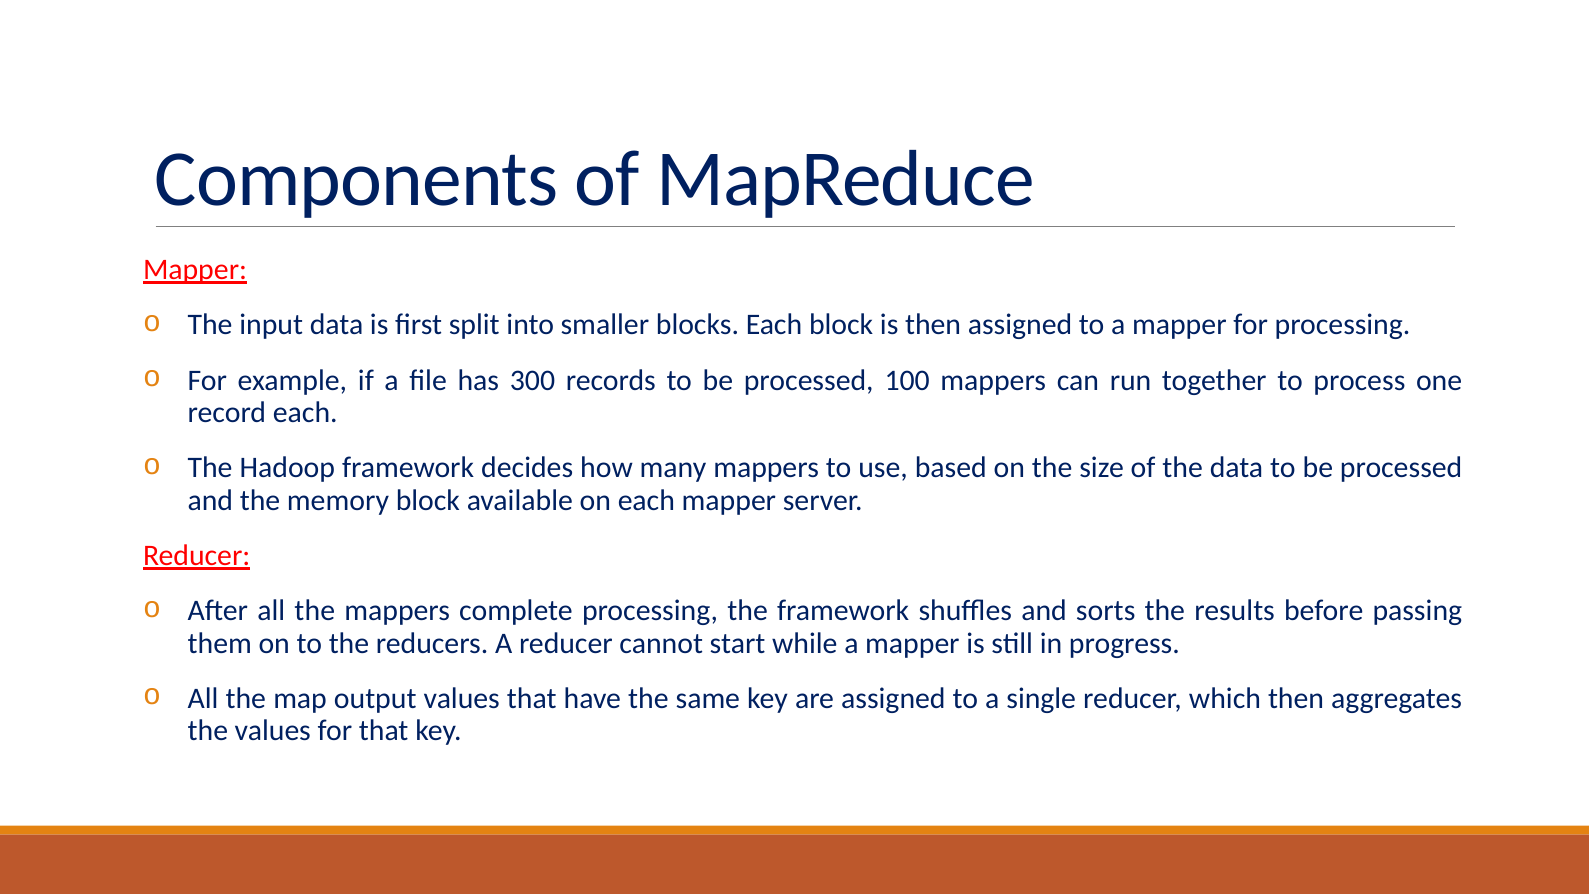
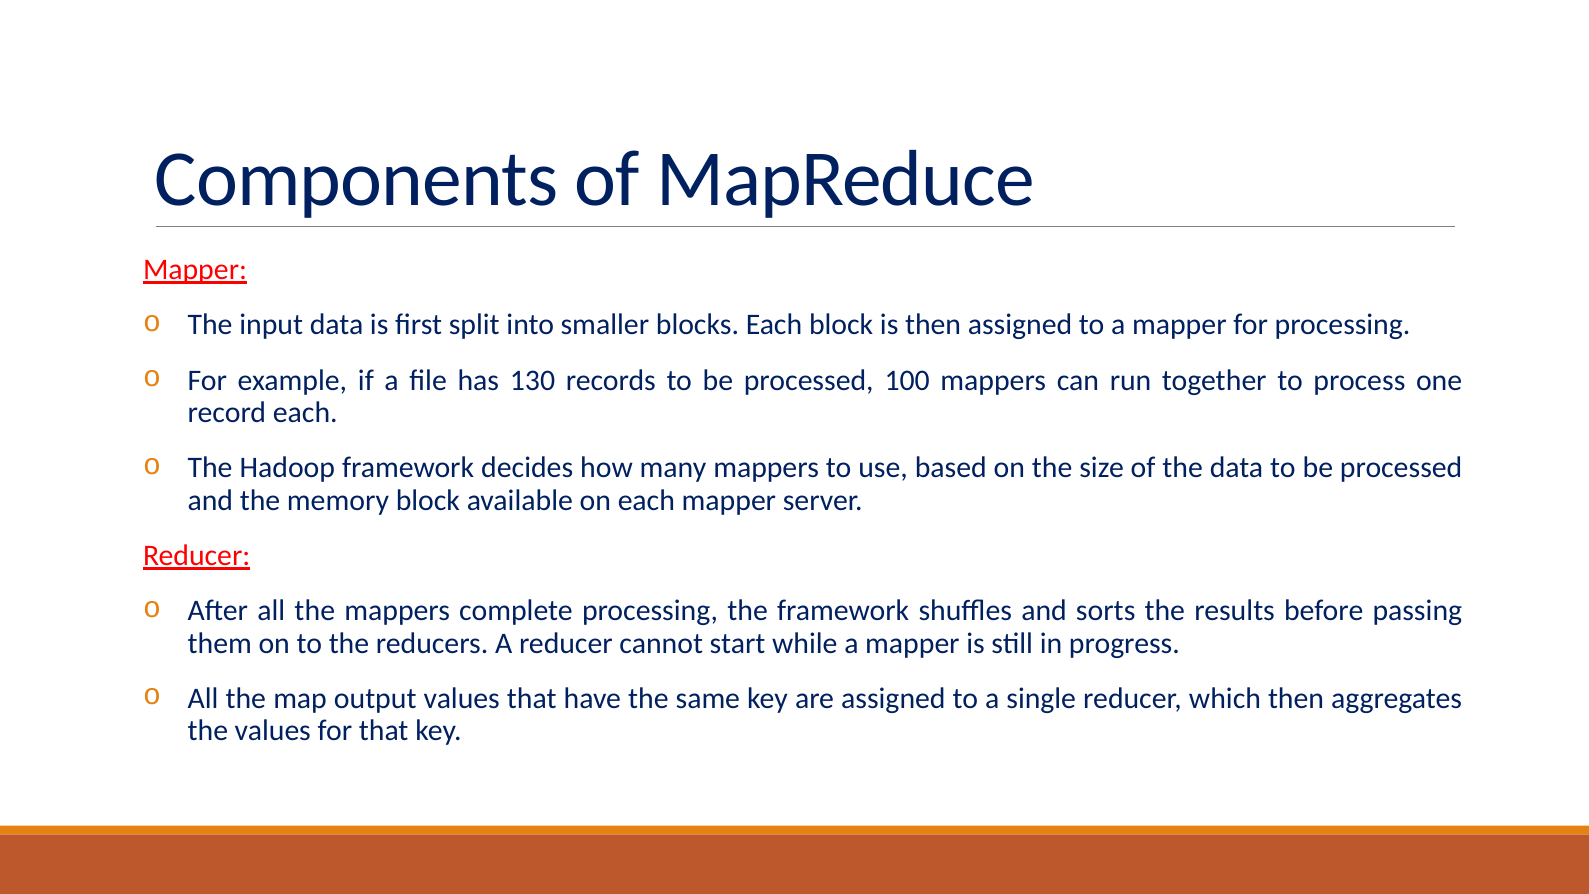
300: 300 -> 130
